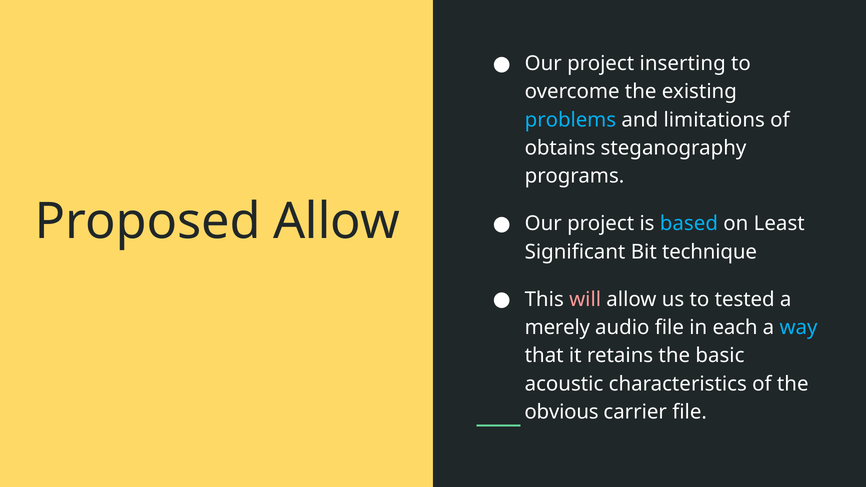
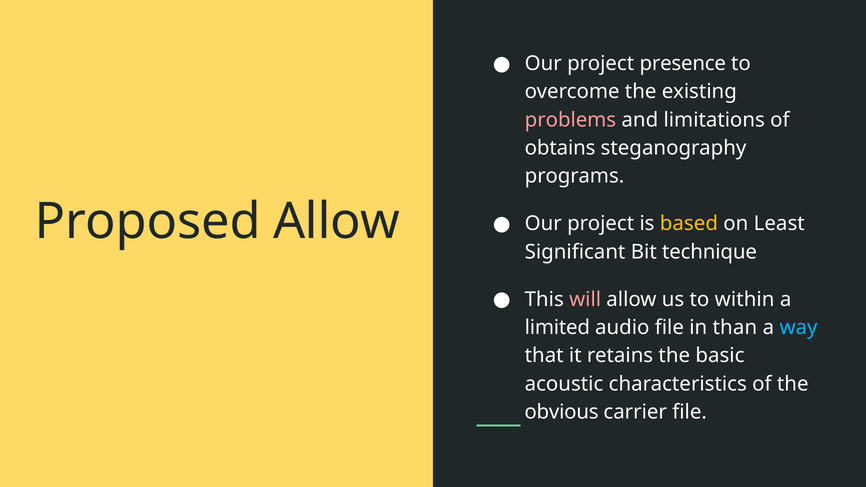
inserting: inserting -> presence
problems colour: light blue -> pink
based colour: light blue -> yellow
tested: tested -> within
merely: merely -> limited
each: each -> than
